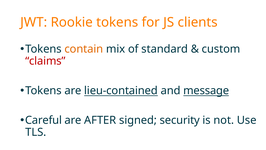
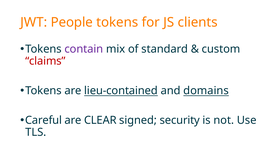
Rookie: Rookie -> People
contain colour: orange -> purple
message: message -> domains
AFTER: AFTER -> CLEAR
